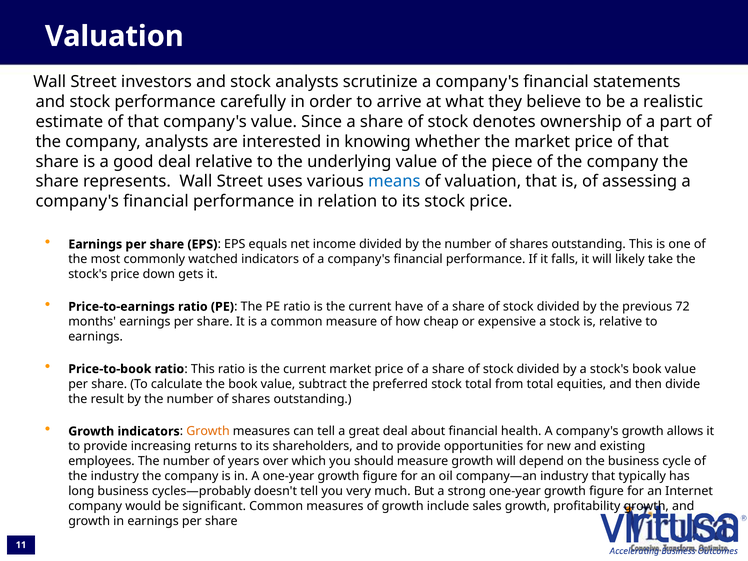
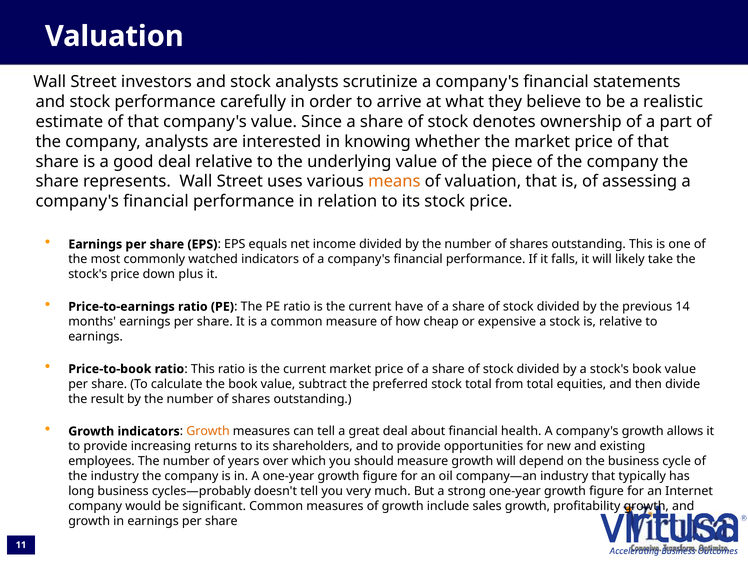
means colour: blue -> orange
gets: gets -> plus
72: 72 -> 14
